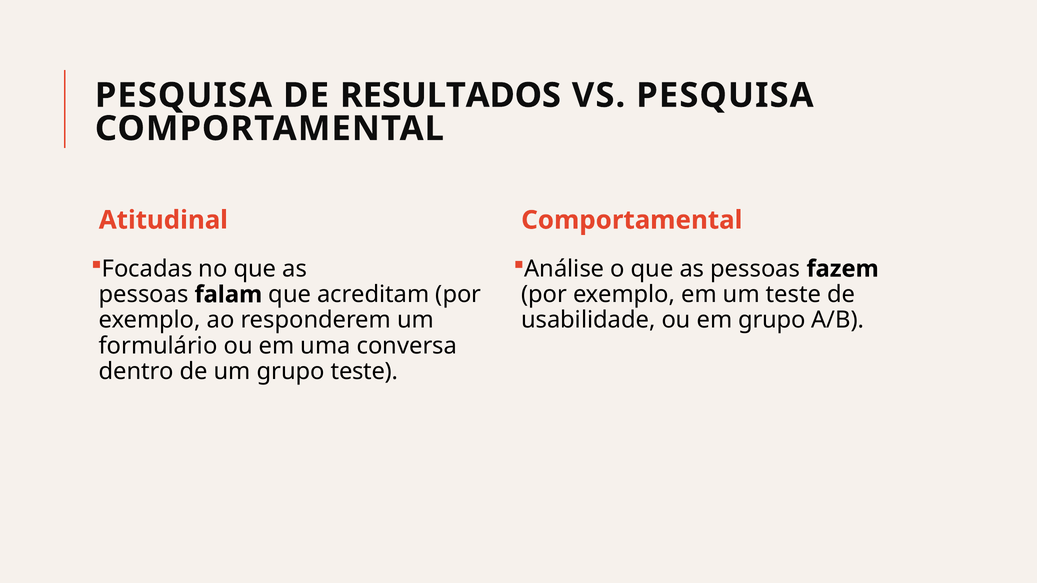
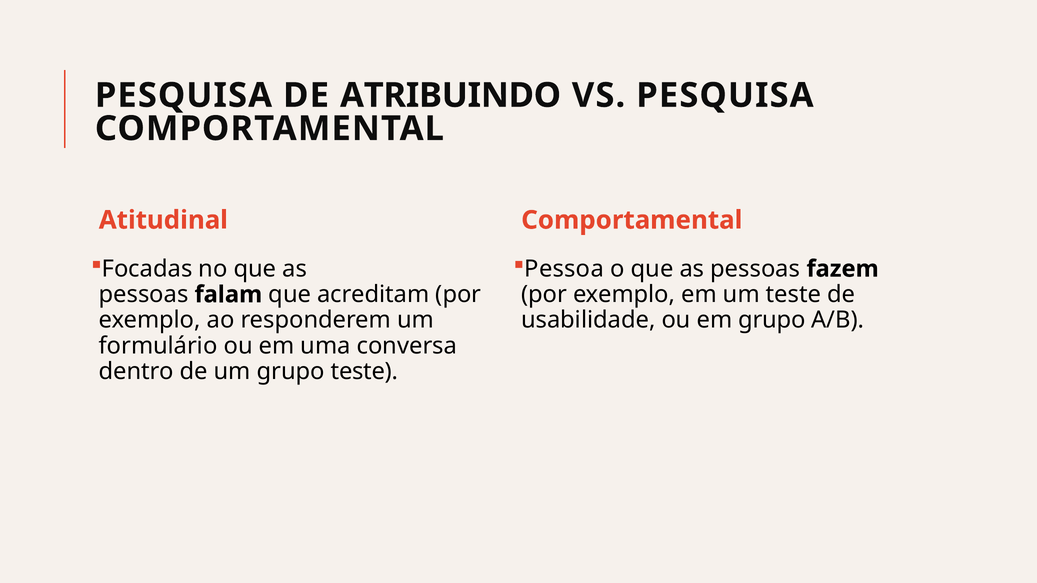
RESULTADOS: RESULTADOS -> ATRIBUINDO
Análise: Análise -> Pessoa
